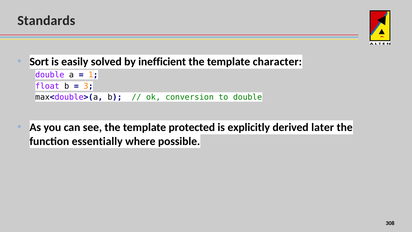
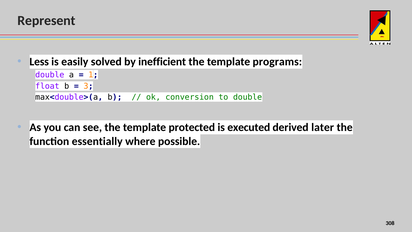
Standards: Standards -> Represent
Sort: Sort -> Less
character: character -> programs
explicitly: explicitly -> executed
